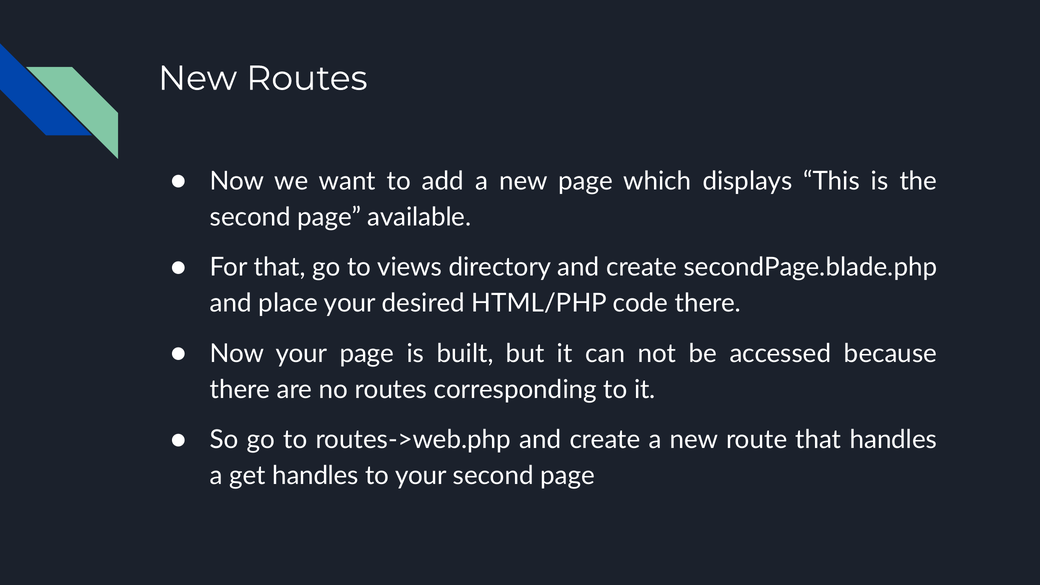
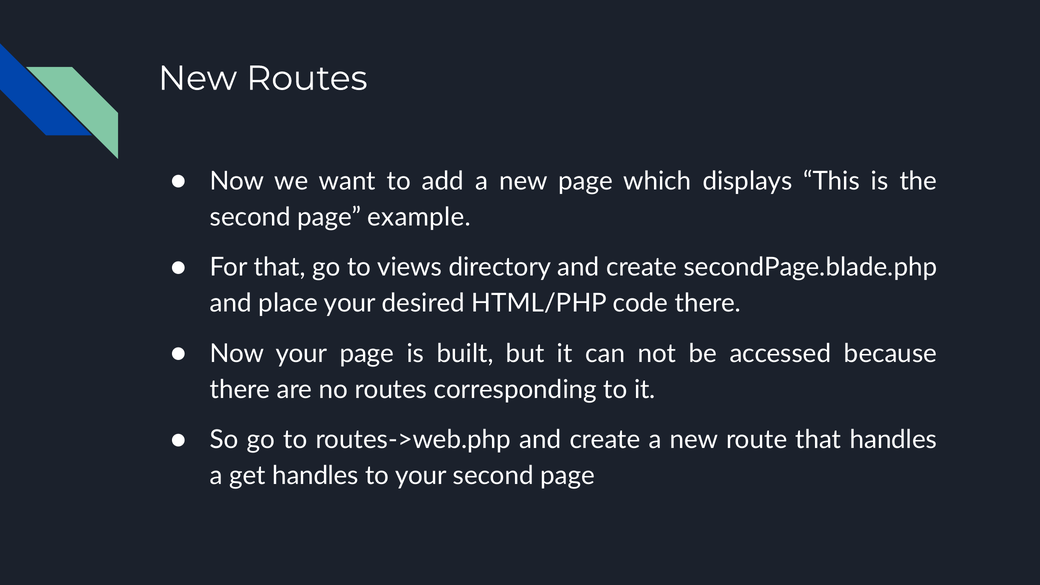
available: available -> example
